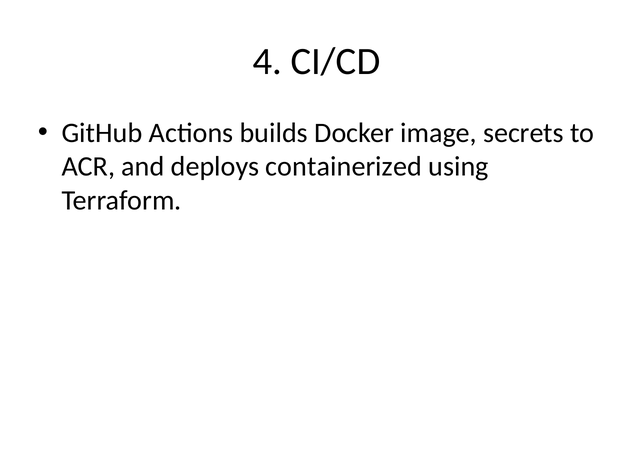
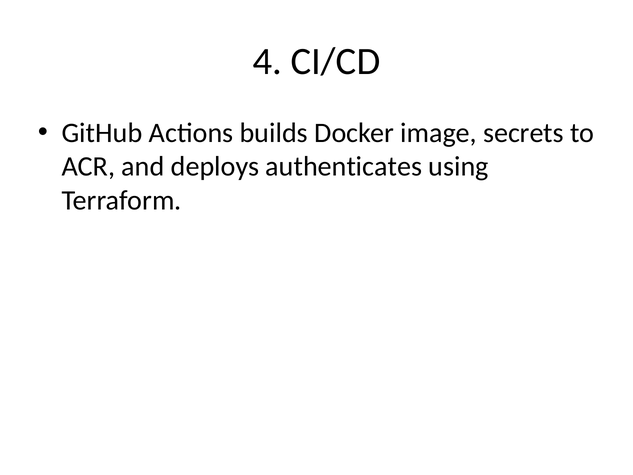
containerized: containerized -> authenticates
